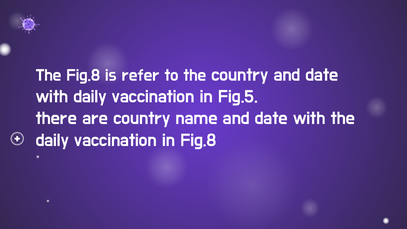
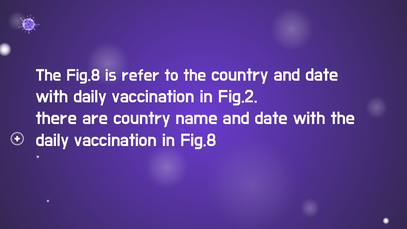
Fig.5: Fig.5 -> Fig.2
